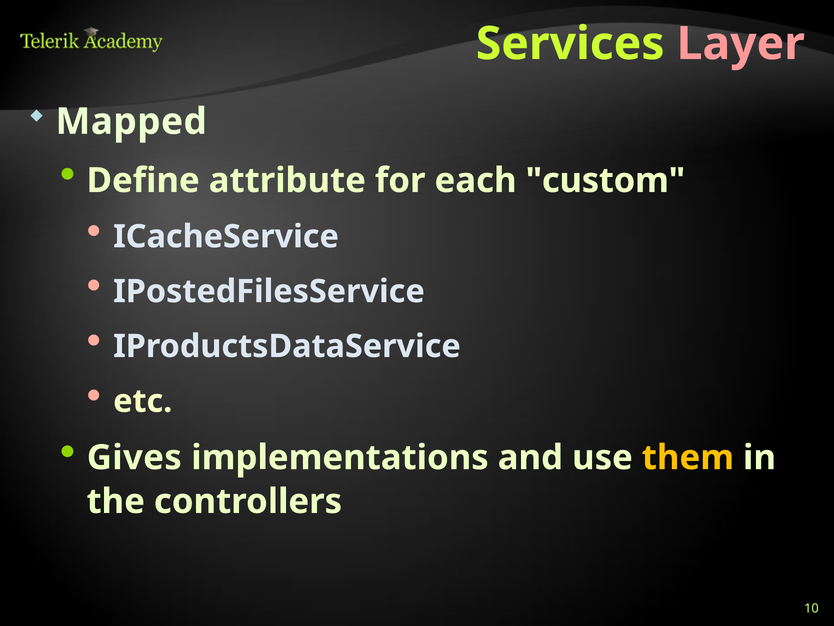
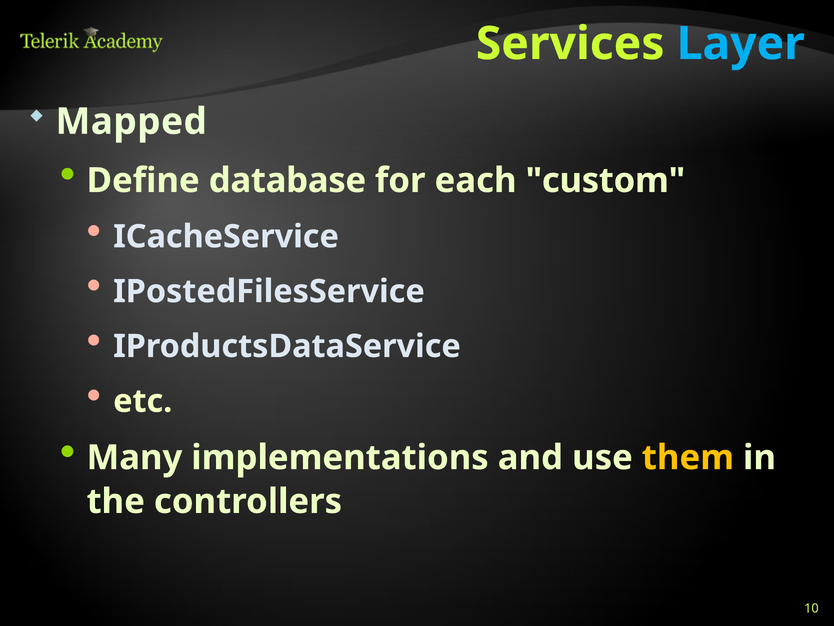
Layer colour: pink -> light blue
attribute: attribute -> database
Gives: Gives -> Many
